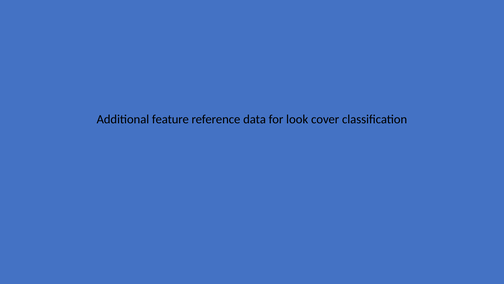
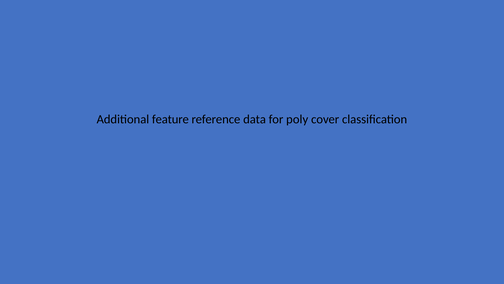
look: look -> poly
